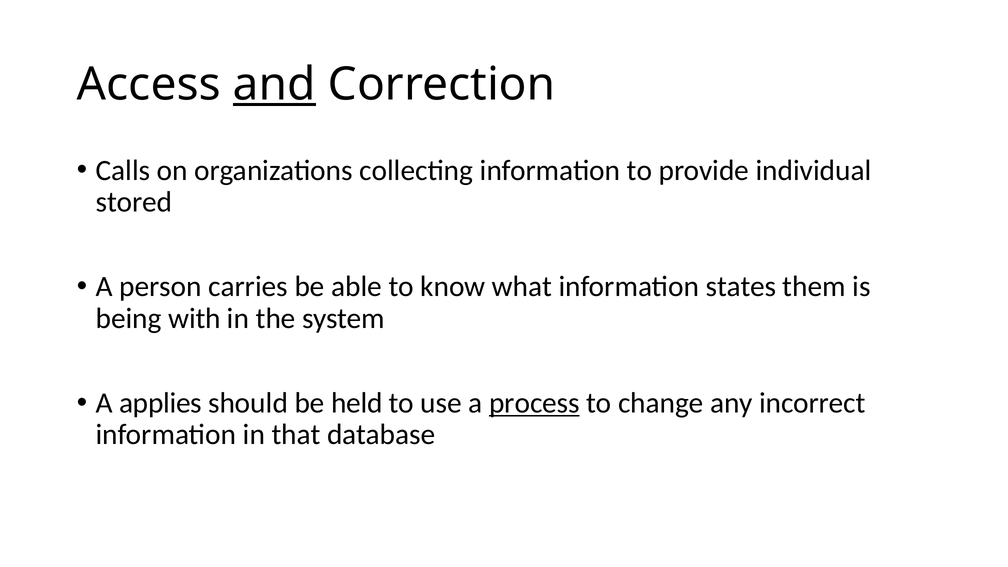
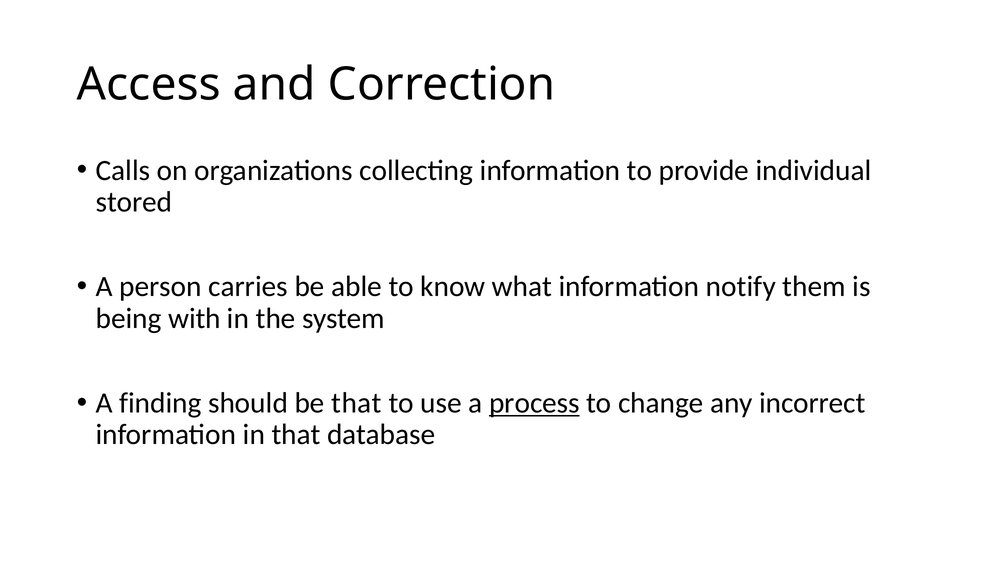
and underline: present -> none
states: states -> notify
applies: applies -> finding
be held: held -> that
